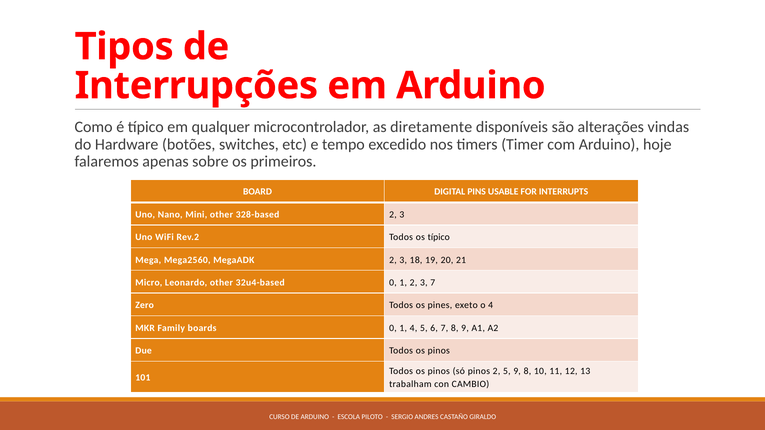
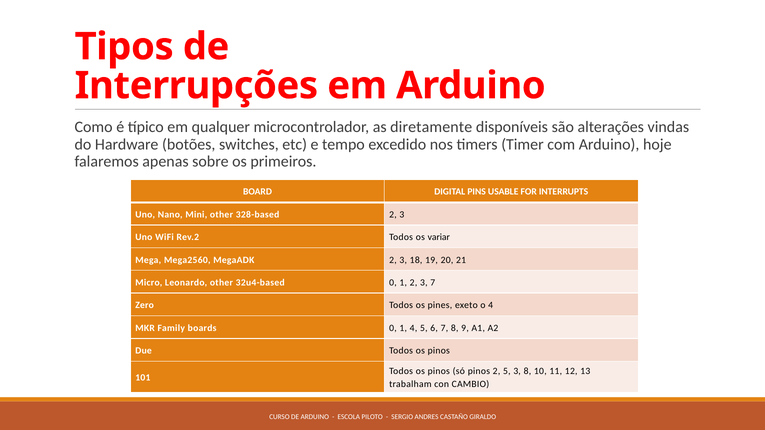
os típico: típico -> variar
5 9: 9 -> 3
